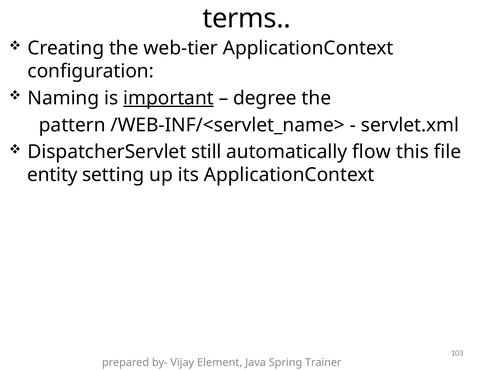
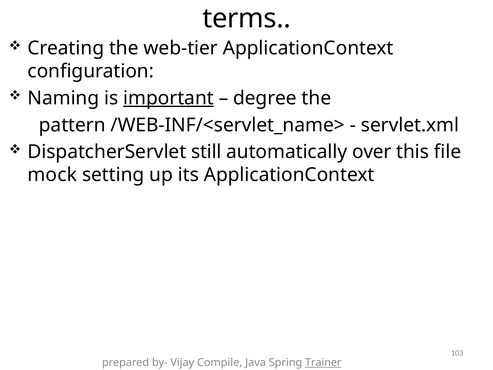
flow: flow -> over
entity: entity -> mock
Element: Element -> Compile
Trainer underline: none -> present
